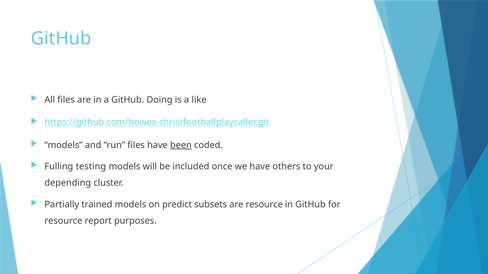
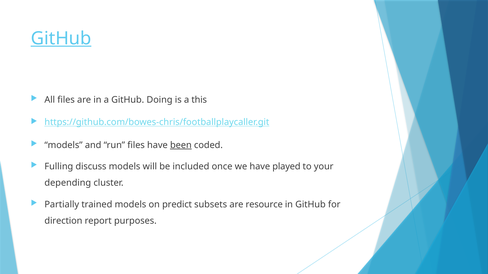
GitHub at (61, 38) underline: none -> present
like: like -> this
testing: testing -> discuss
others: others -> played
resource at (63, 221): resource -> direction
